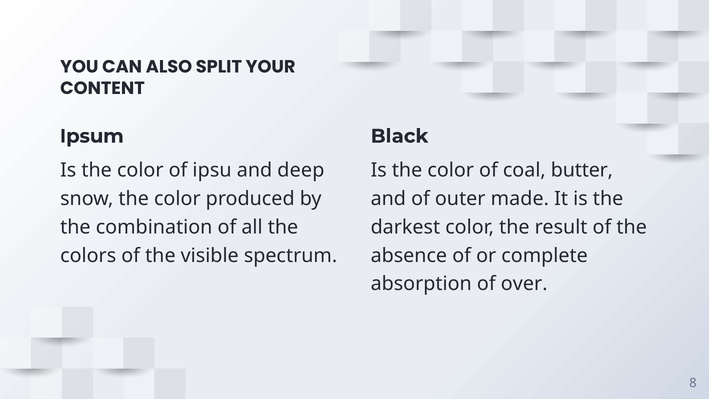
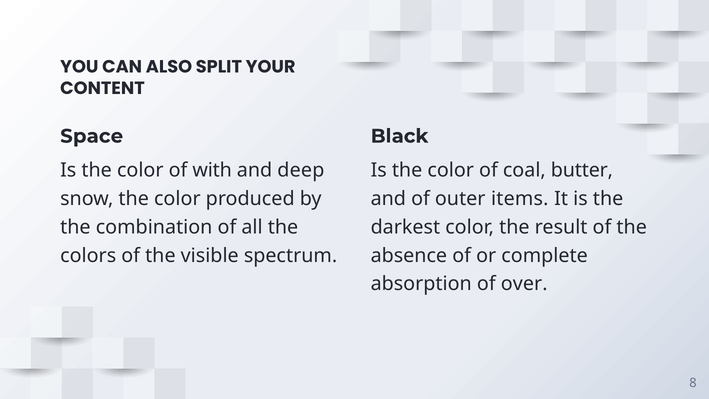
Ipsum: Ipsum -> Space
ipsu: ipsu -> with
made: made -> items
